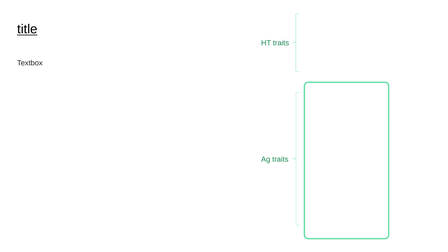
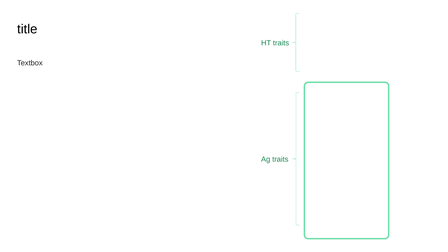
title underline: present -> none
